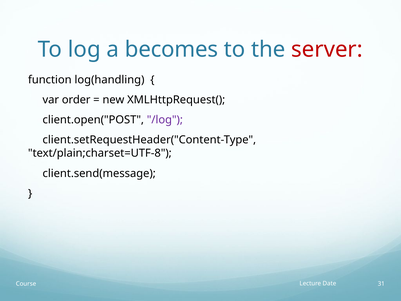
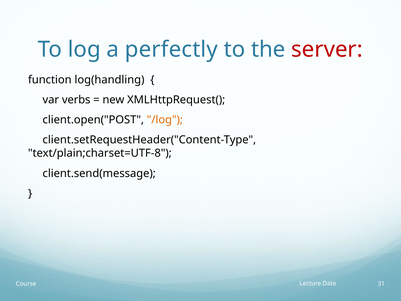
becomes: becomes -> perfectly
order: order -> verbs
/log colour: purple -> orange
